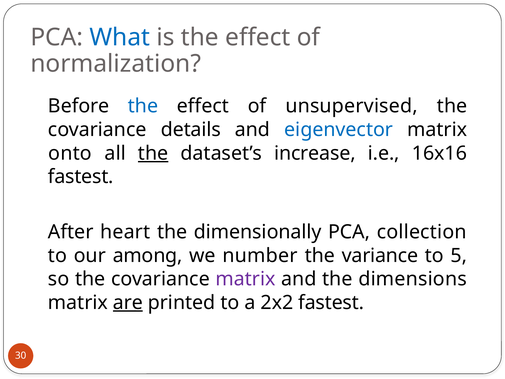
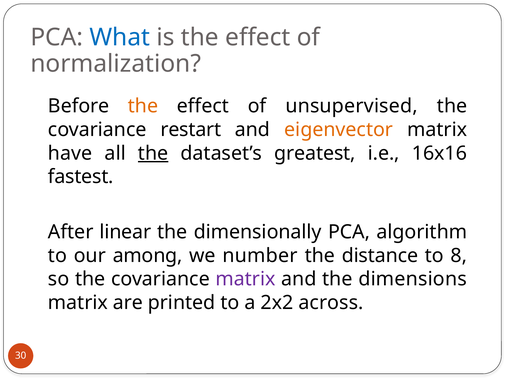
the at (143, 106) colour: blue -> orange
details: details -> restart
eigenvector colour: blue -> orange
onto: onto -> have
increase: increase -> greatest
heart: heart -> linear
collection: collection -> algorithm
variance: variance -> distance
5: 5 -> 8
are underline: present -> none
2x2 fastest: fastest -> across
